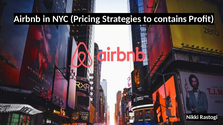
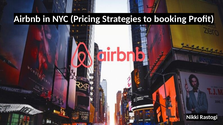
contains: contains -> booking
